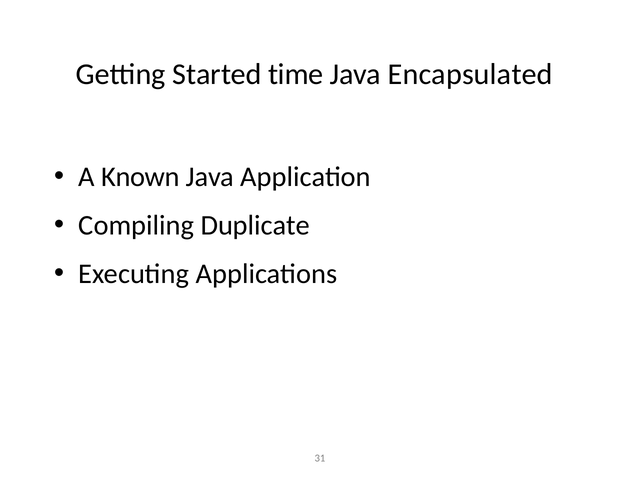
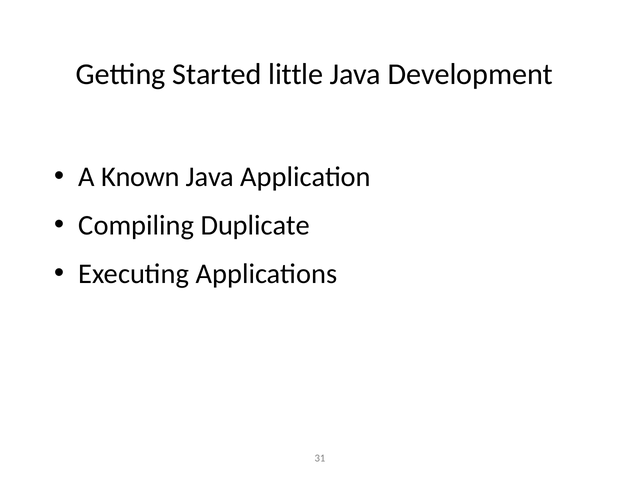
time: time -> little
Encapsulated: Encapsulated -> Development
